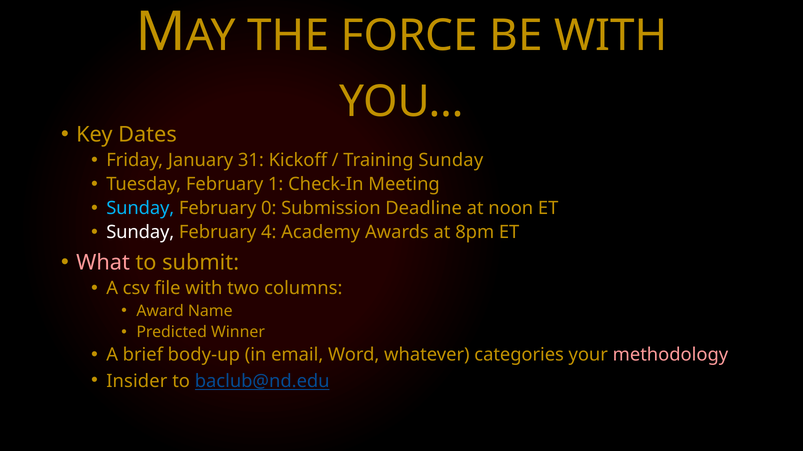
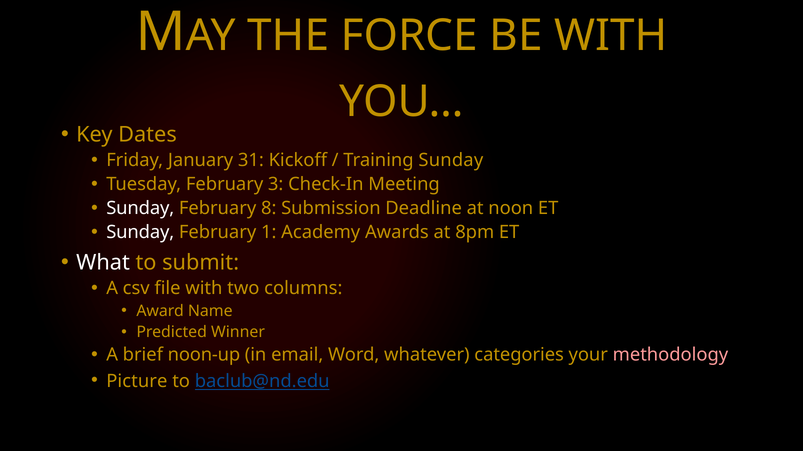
1: 1 -> 3
Sunday at (140, 209) colour: light blue -> white
0: 0 -> 8
4: 4 -> 1
What colour: pink -> white
body-up: body-up -> noon-up
Insider: Insider -> Picture
